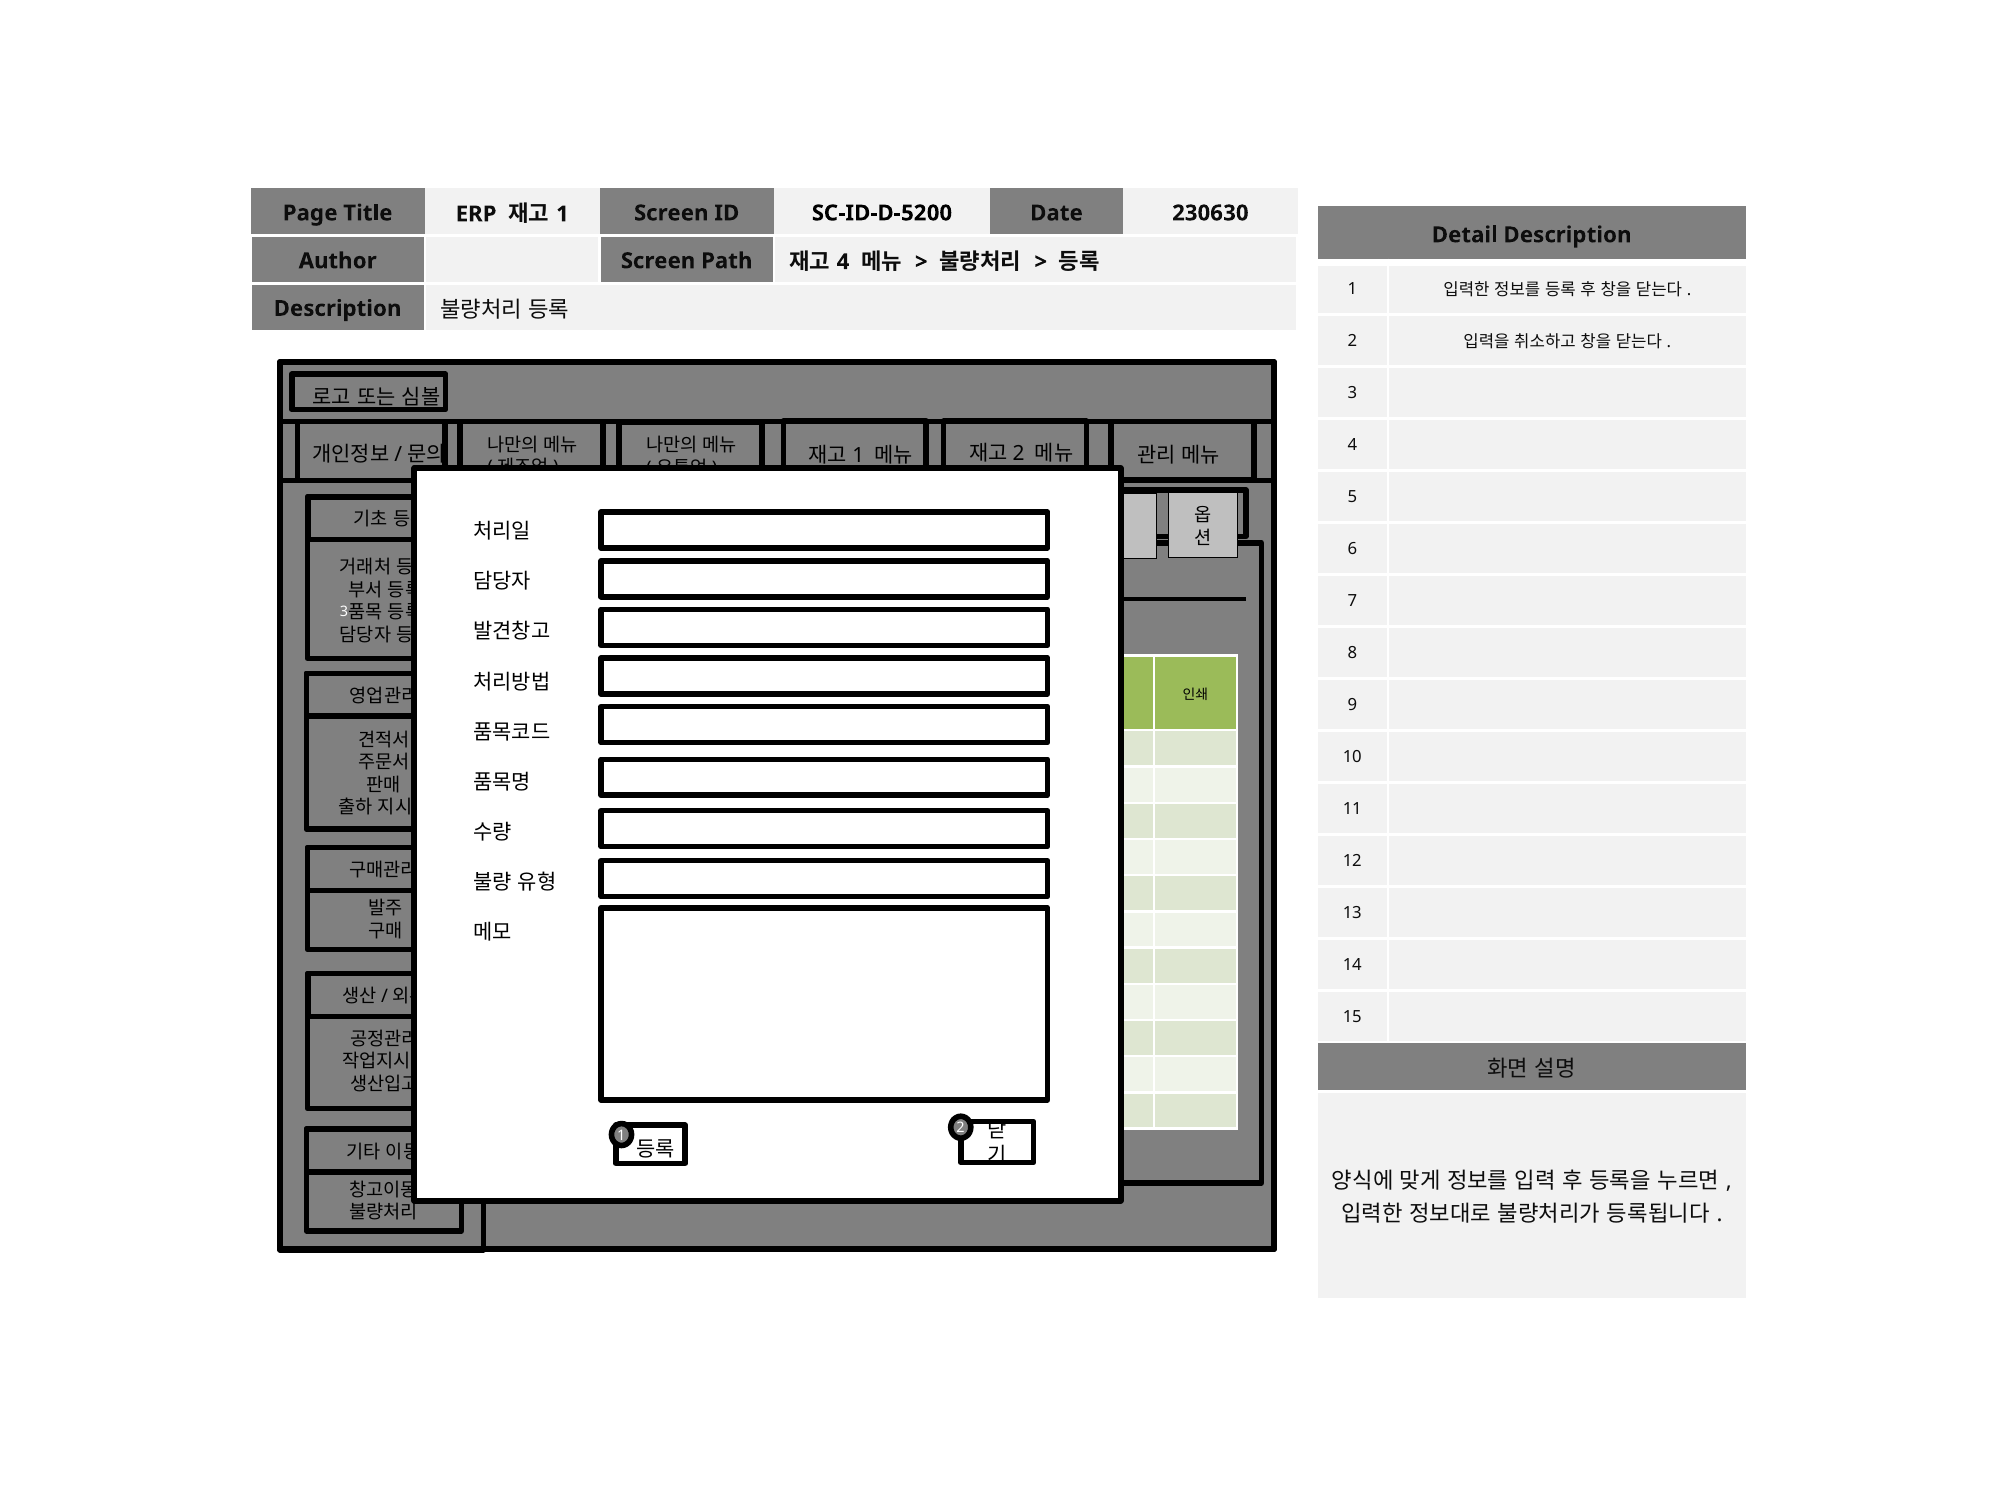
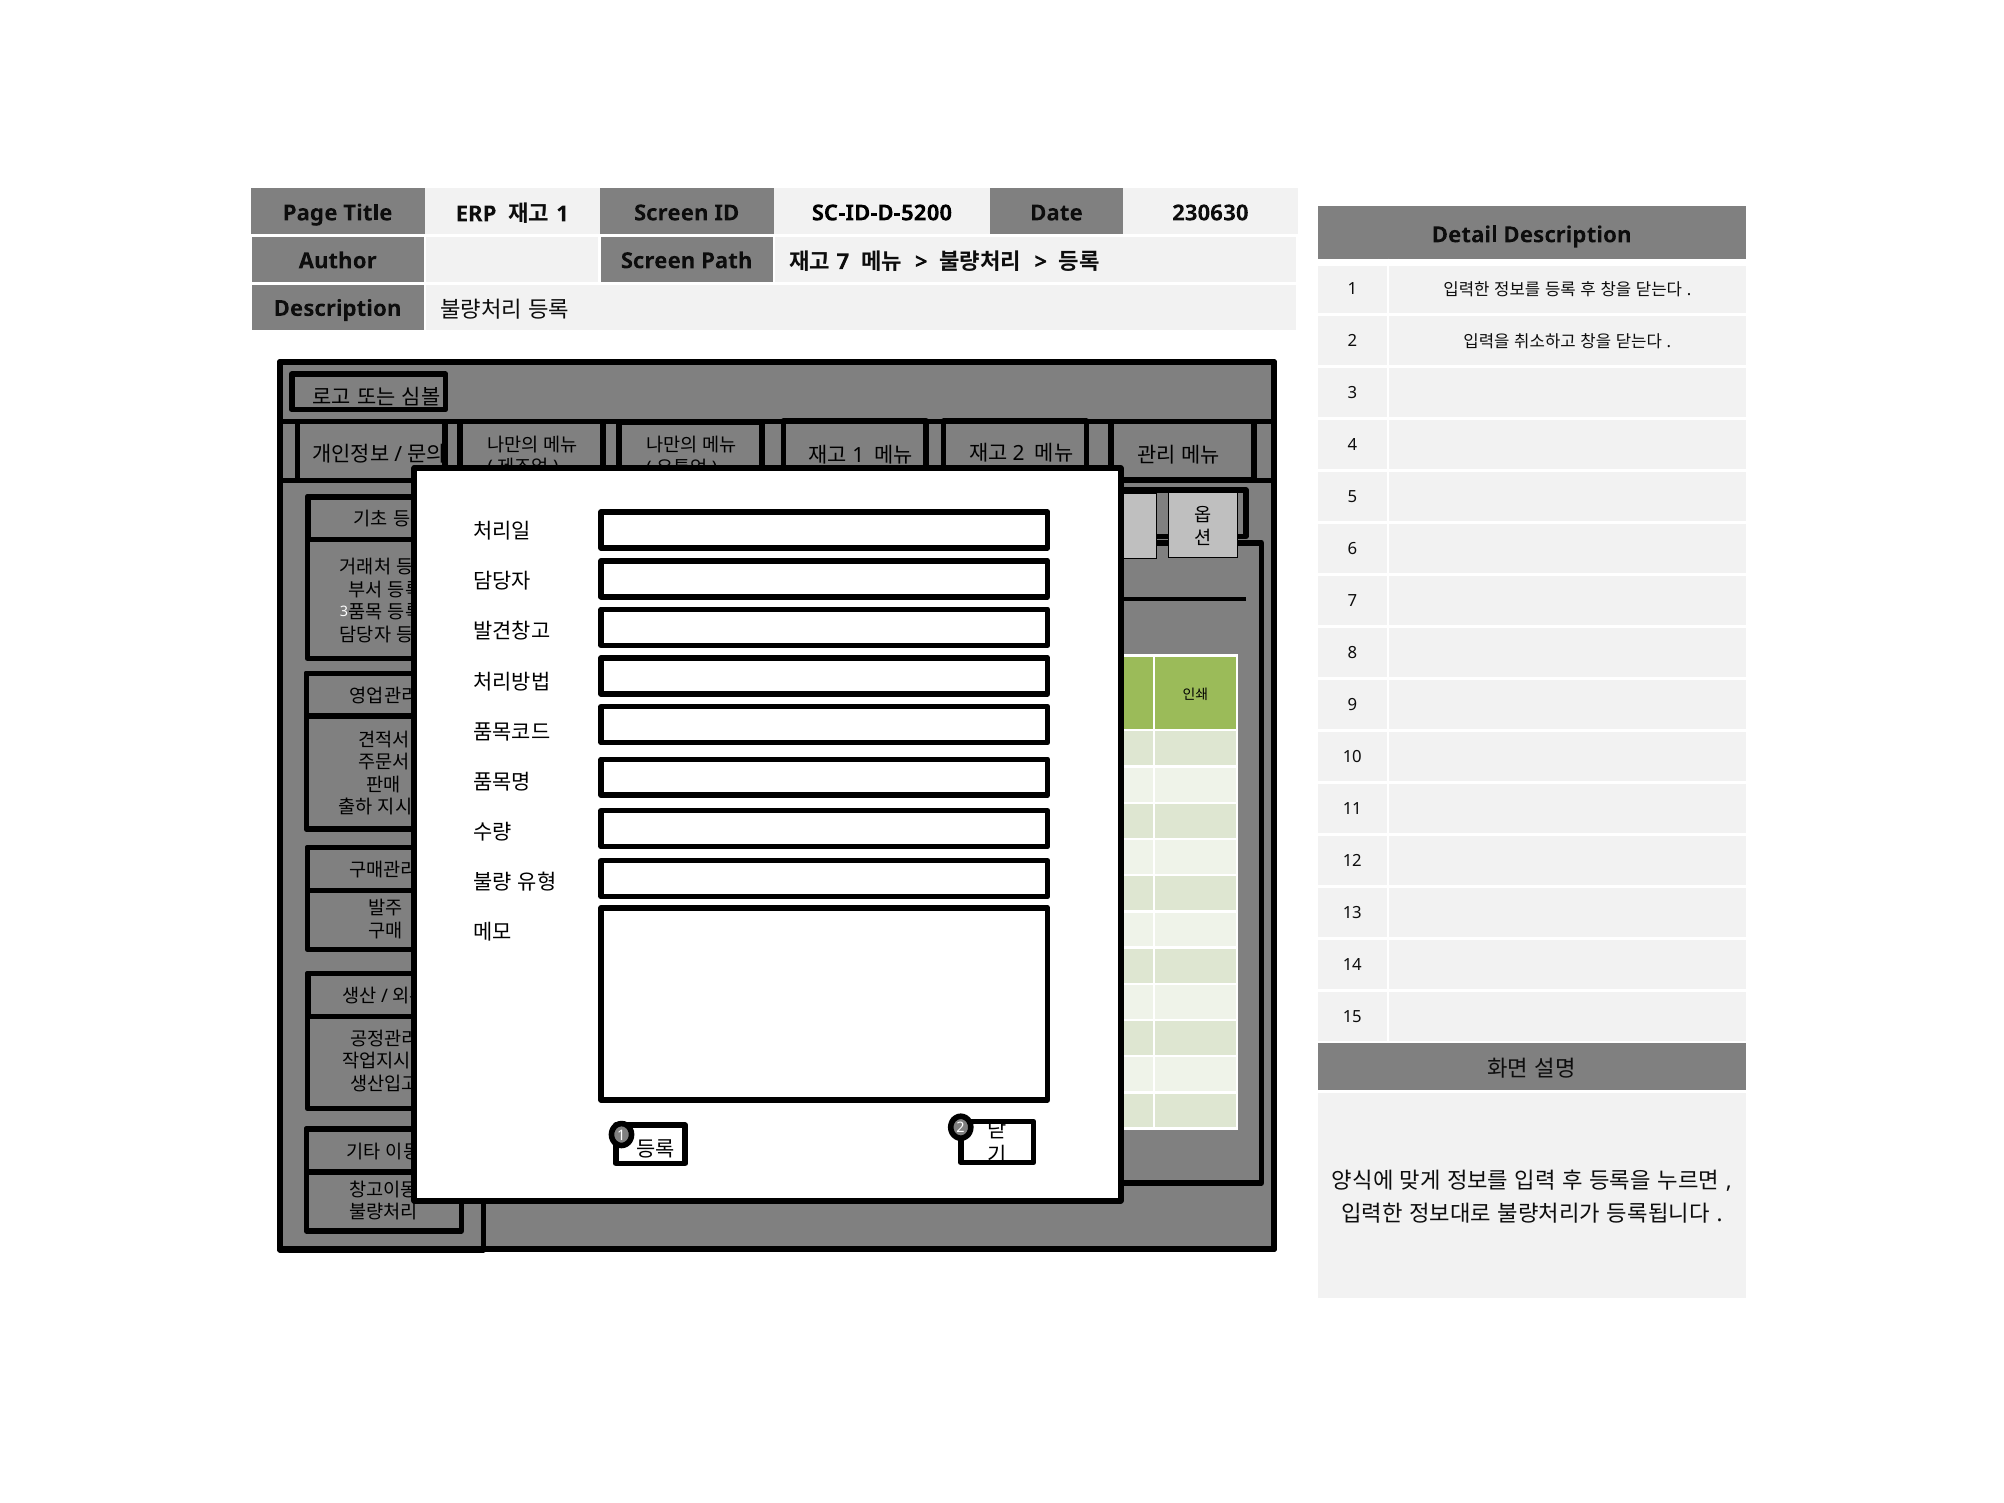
4 at (843, 262): 4 -> 7
